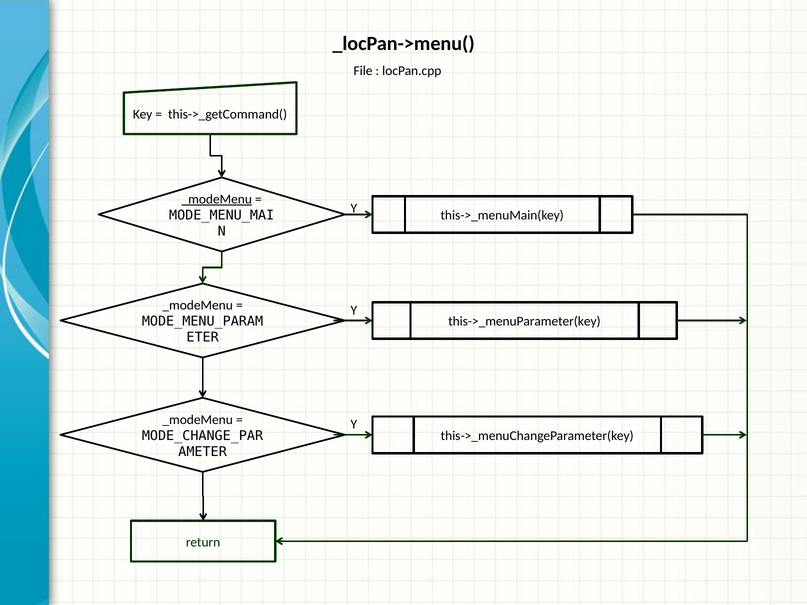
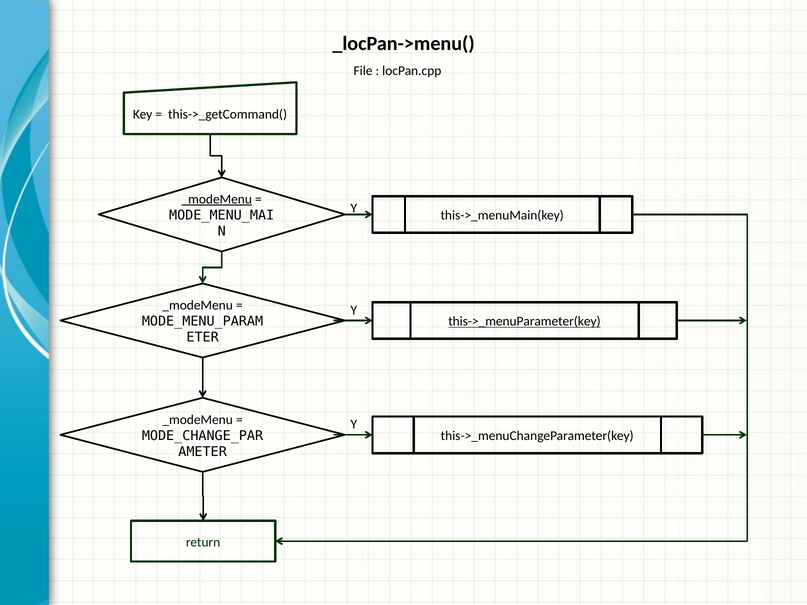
this->_menuParameter(key underline: none -> present
